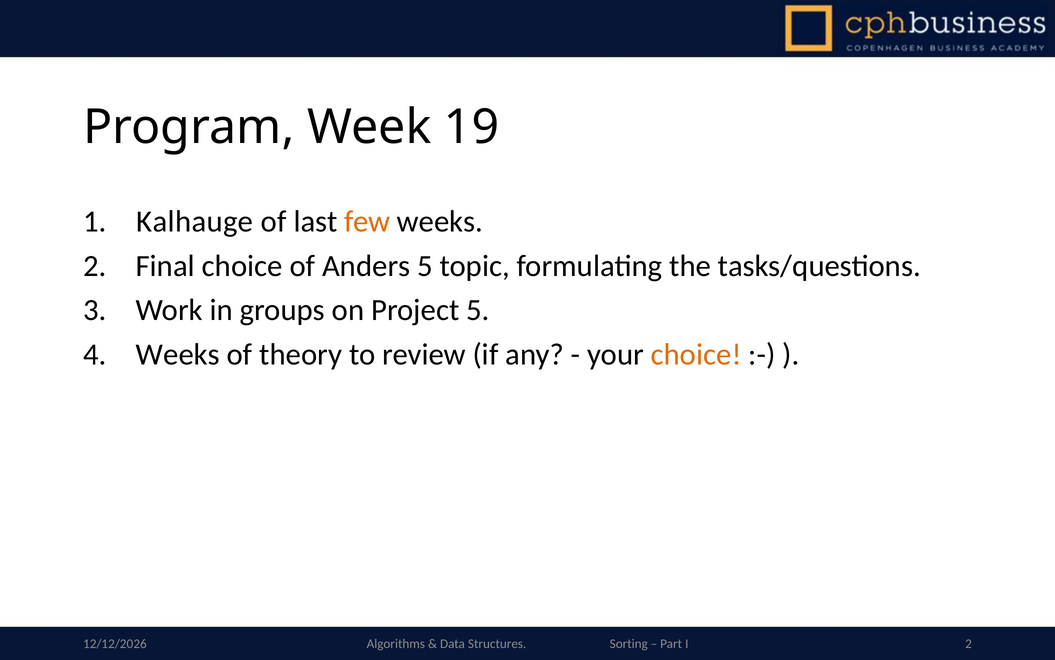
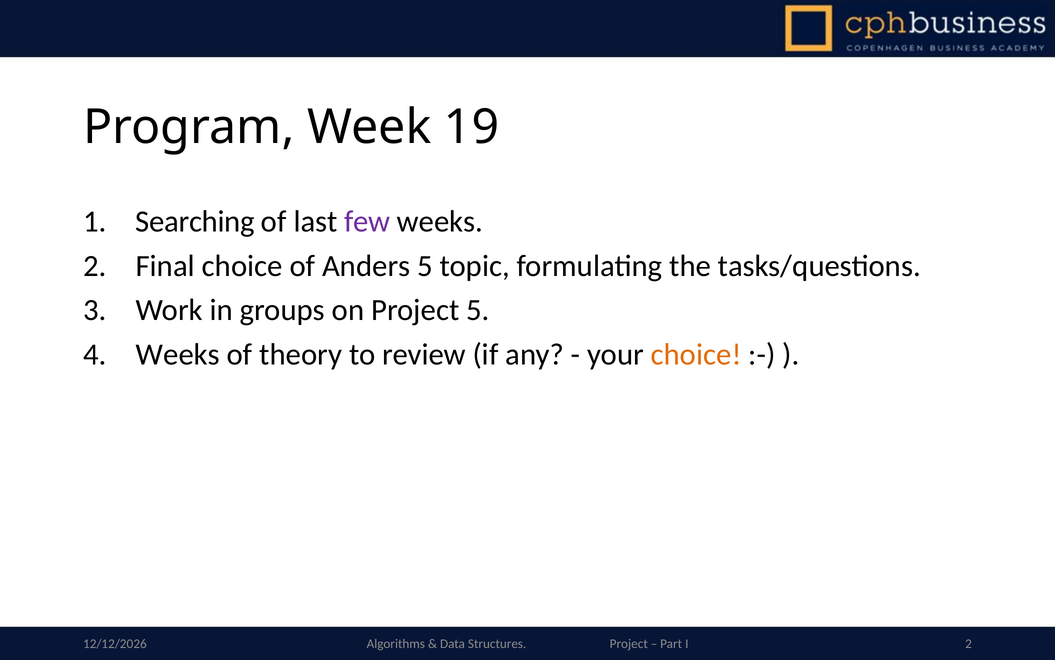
Kalhauge: Kalhauge -> Searching
few colour: orange -> purple
Structures Sorting: Sorting -> Project
